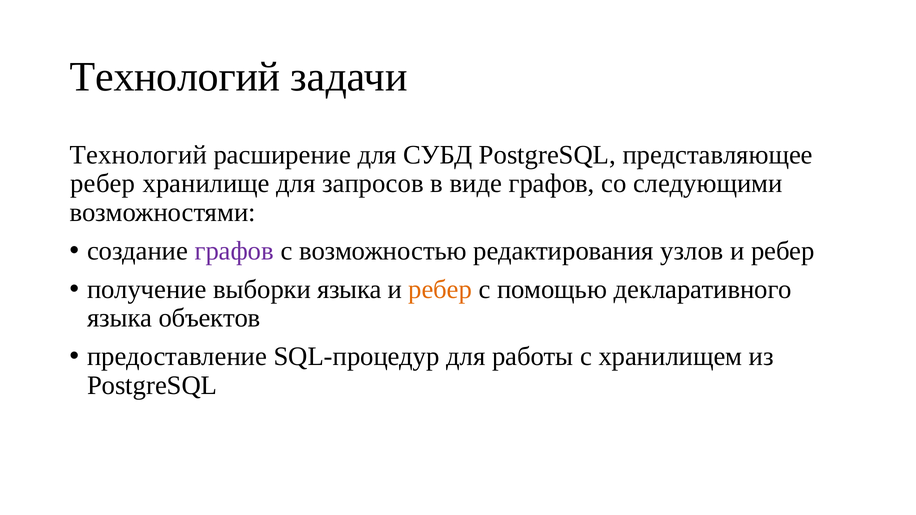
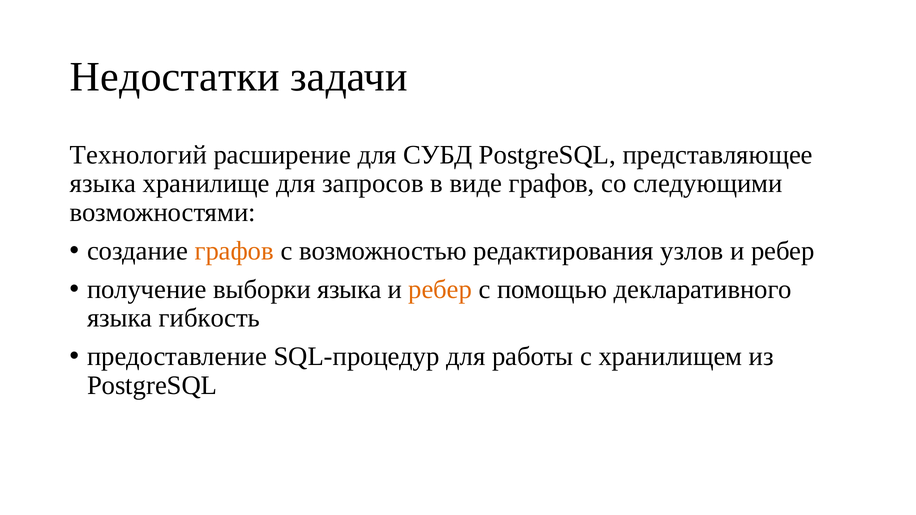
Технологий at (175, 77): Технологий -> Недостатки
ребер at (103, 184): ребер -> языка
графов at (234, 251) colour: purple -> orange
объектов: объектов -> гибкость
